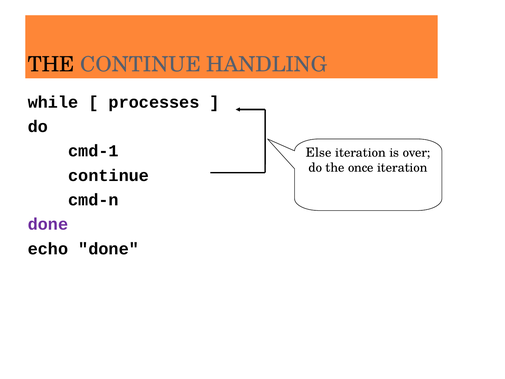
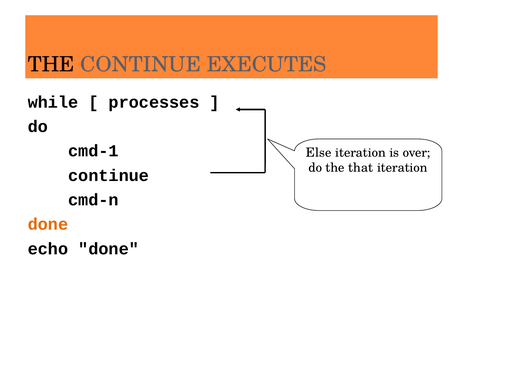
HANDLING: HANDLING -> EXECUTES
once: once -> that
done at (48, 224) colour: purple -> orange
